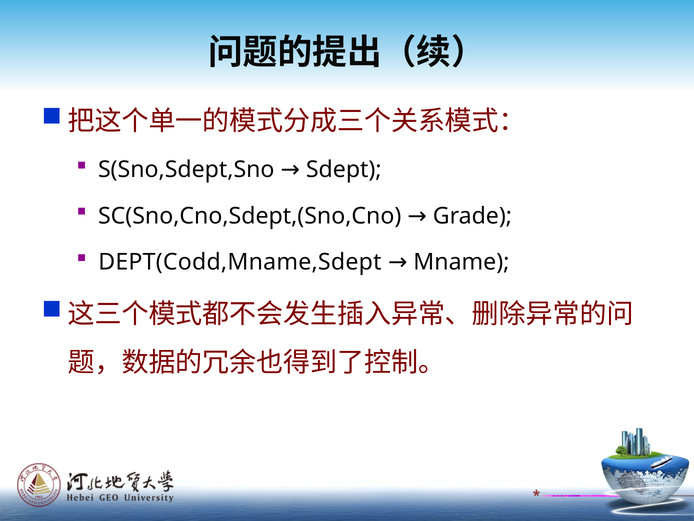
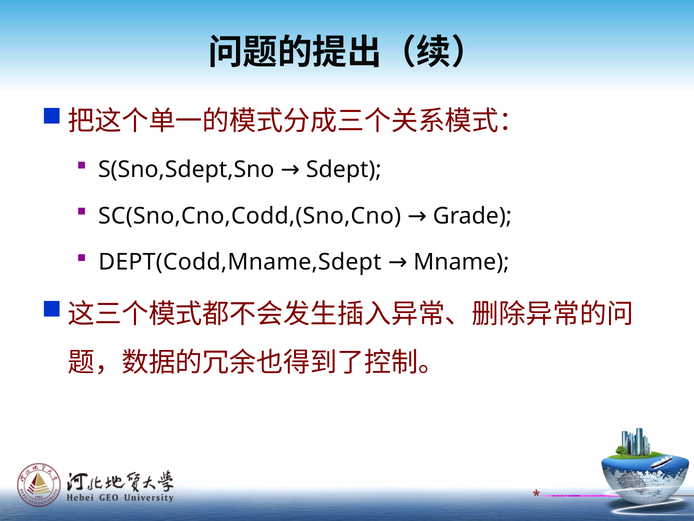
SC(Sno,Cno,Sdept,(Sno,Cno: SC(Sno,Cno,Sdept,(Sno,Cno -> SC(Sno,Cno,Codd,(Sno,Cno
